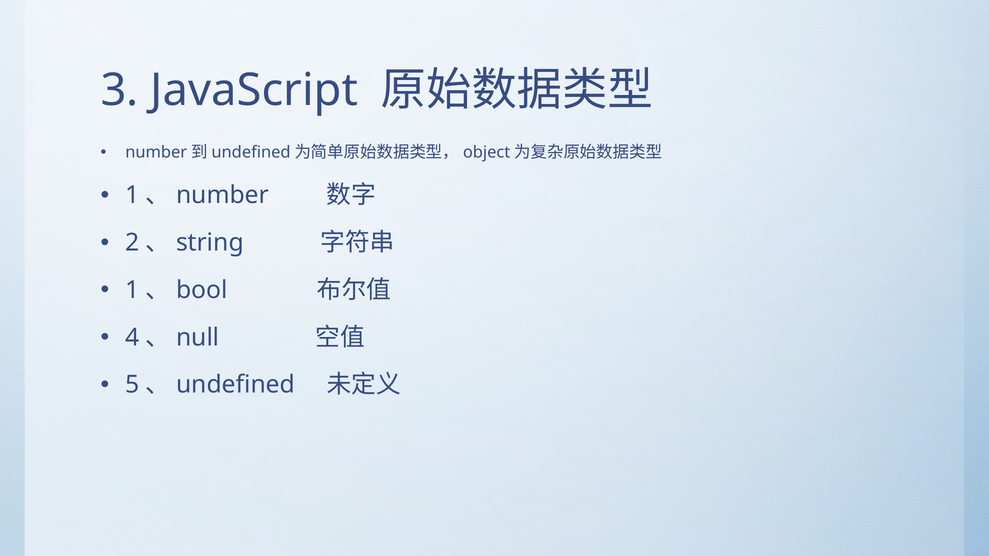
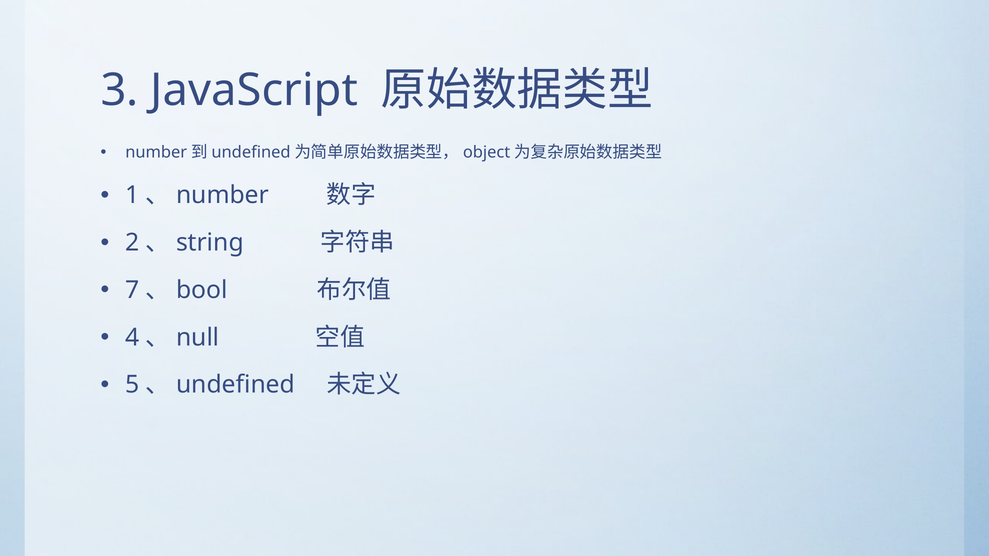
1 at (132, 290): 1 -> 7
